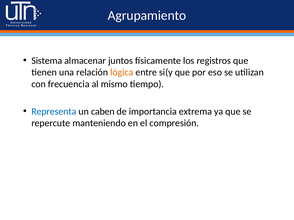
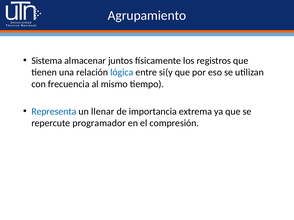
lógica colour: orange -> blue
caben: caben -> llenar
manteniendo: manteniendo -> programador
